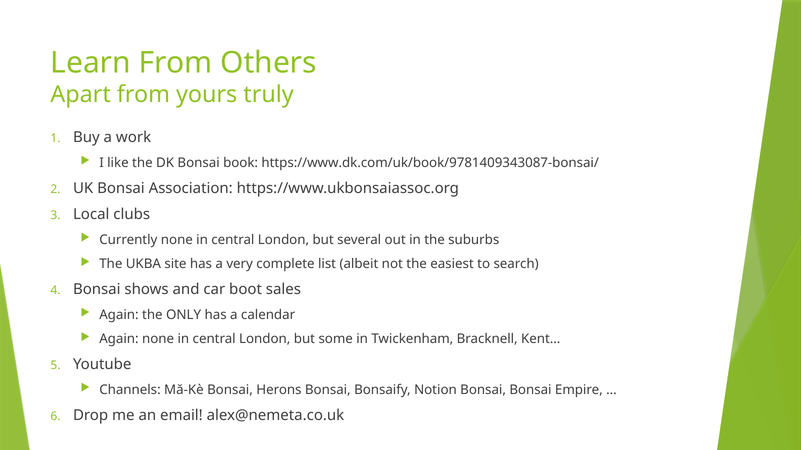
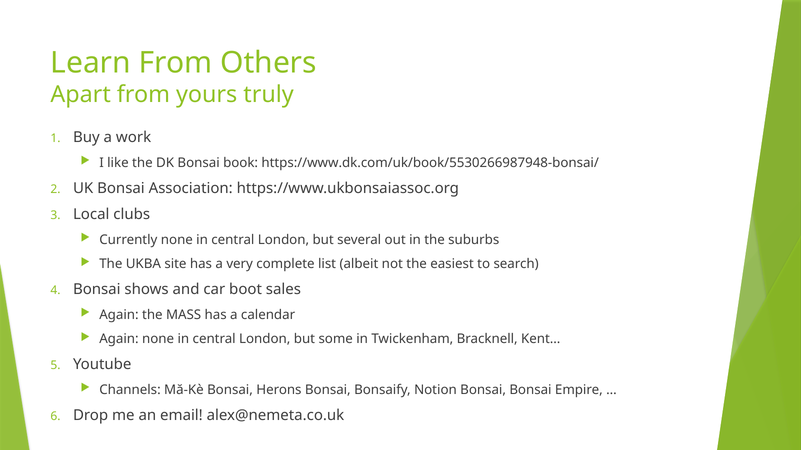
https://www.dk.com/uk/book/9781409343087-bonsai/: https://www.dk.com/uk/book/9781409343087-bonsai/ -> https://www.dk.com/uk/book/5530266987948-bonsai/
ONLY: ONLY -> MASS
